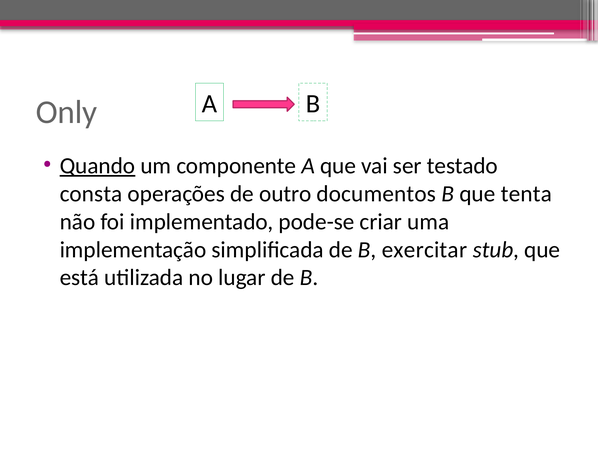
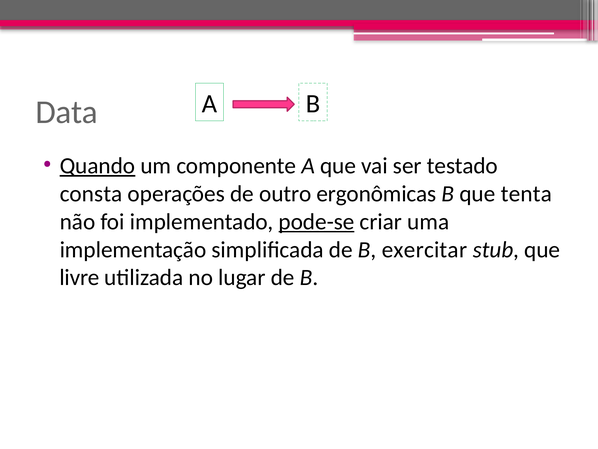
Only: Only -> Data
documentos: documentos -> ergonômicas
pode-se underline: none -> present
está: está -> livre
